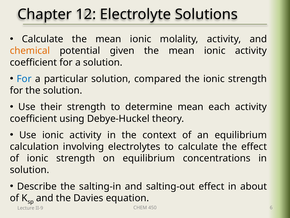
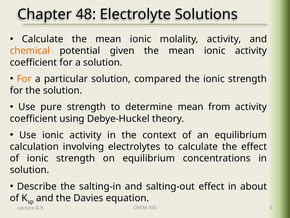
12: 12 -> 48
For at (24, 79) colour: blue -> orange
their: their -> pure
each: each -> from
